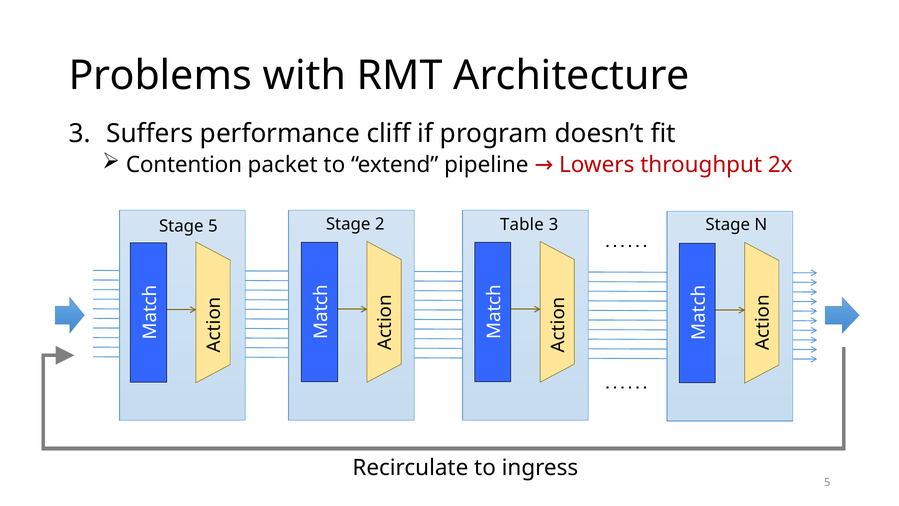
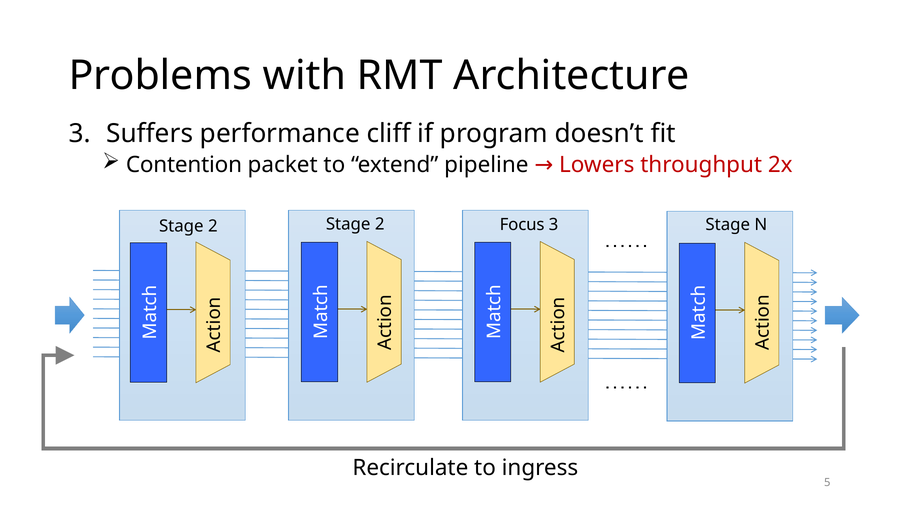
5 at (213, 226): 5 -> 2
Table: Table -> Focus
